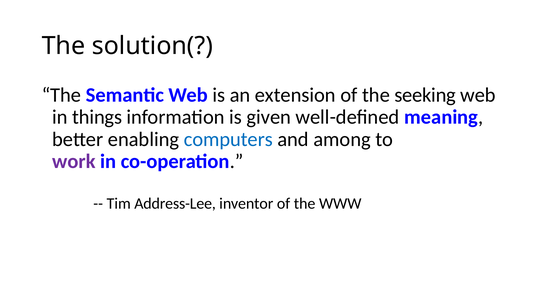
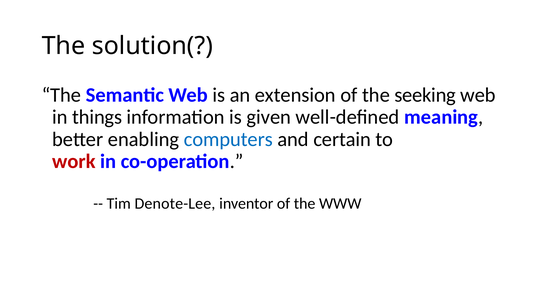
among: among -> certain
work colour: purple -> red
Address-Lee: Address-Lee -> Denote-Lee
